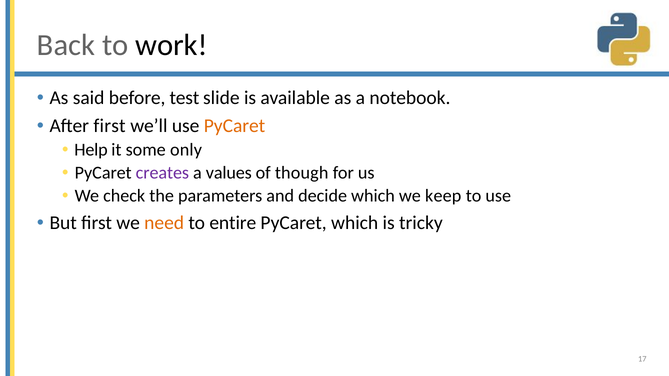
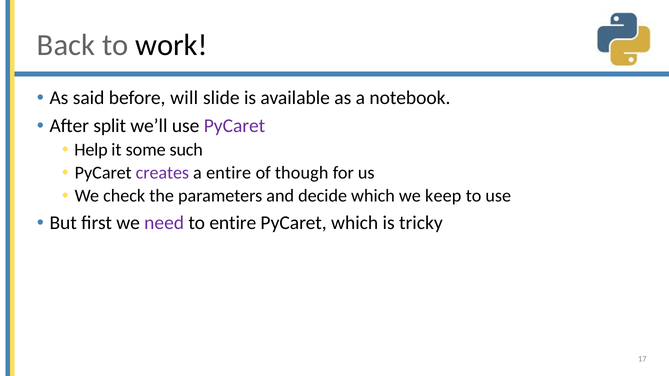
test: test -> will
After first: first -> split
PyCaret at (235, 126) colour: orange -> purple
only: only -> such
a values: values -> entire
need colour: orange -> purple
